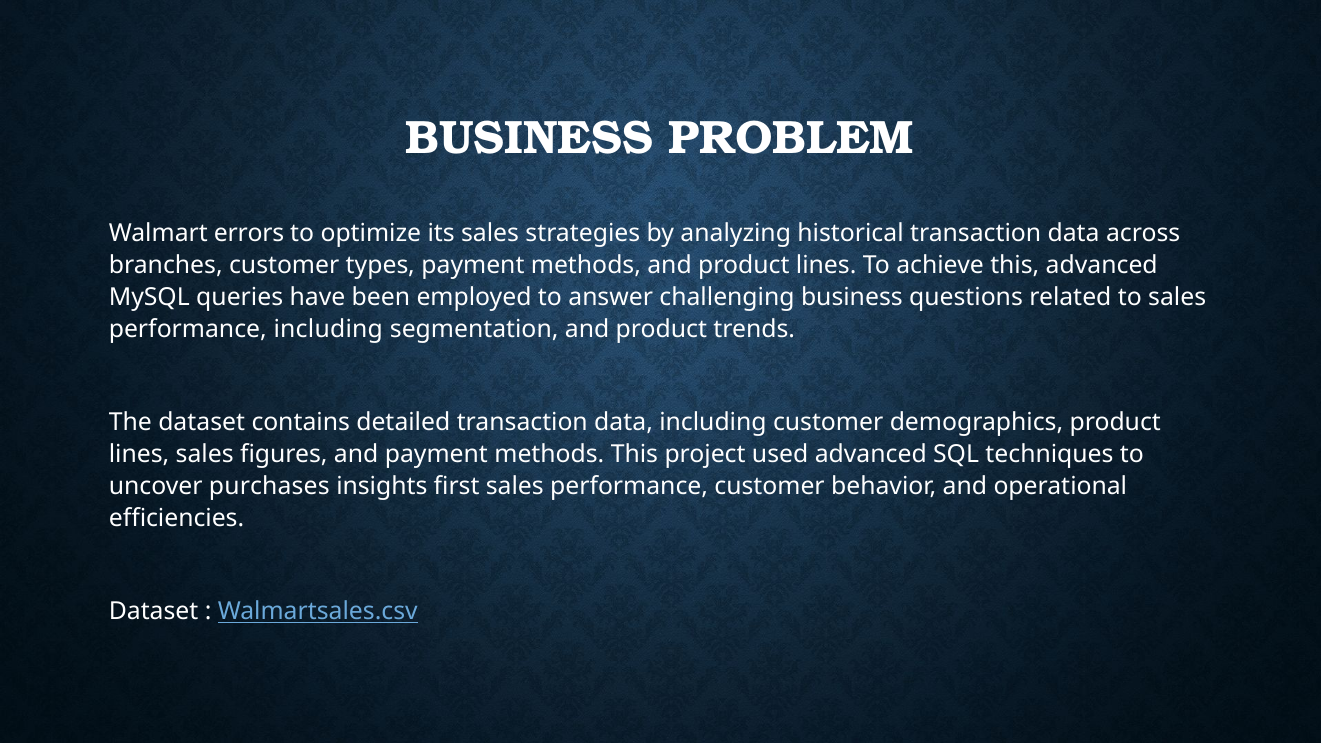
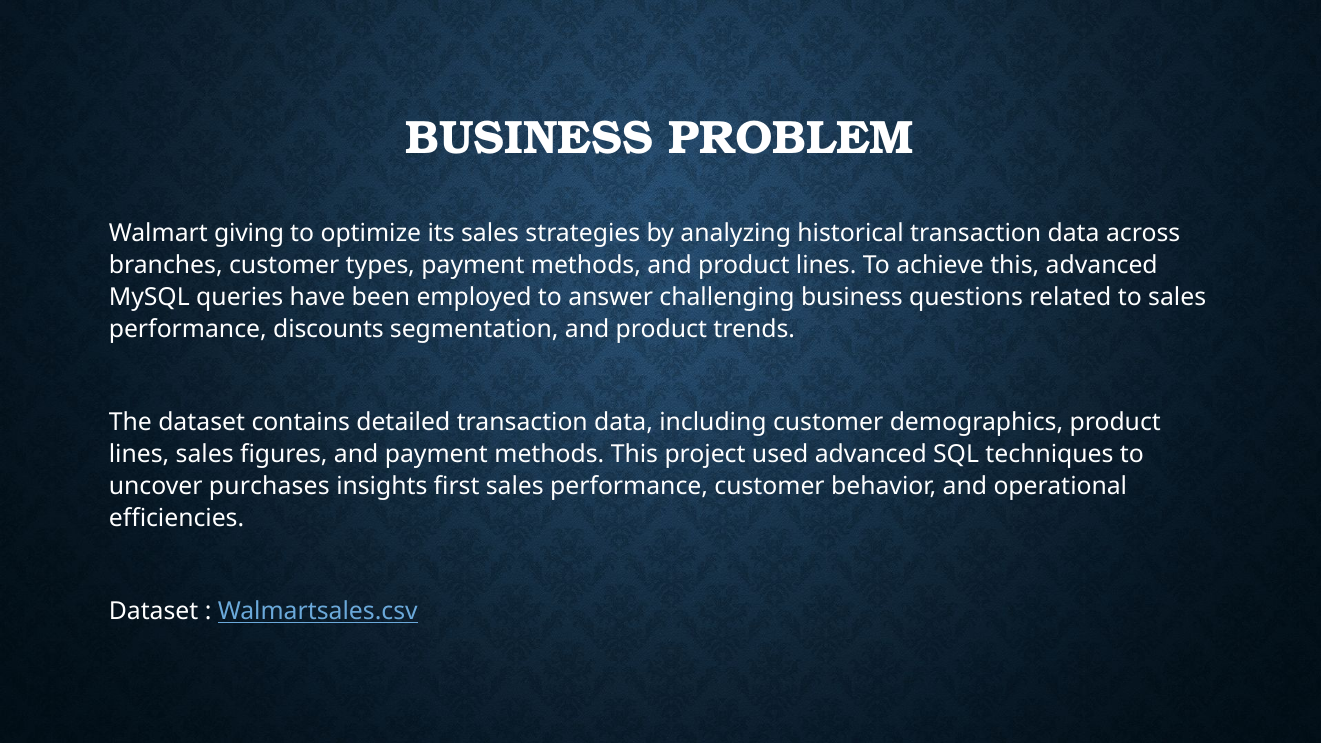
errors: errors -> giving
performance including: including -> discounts
